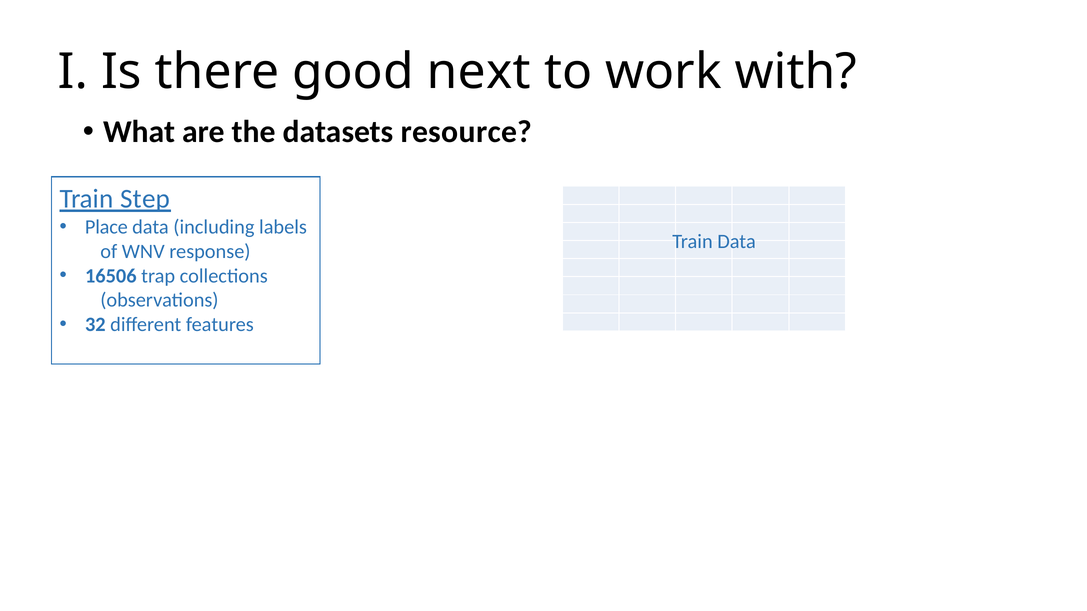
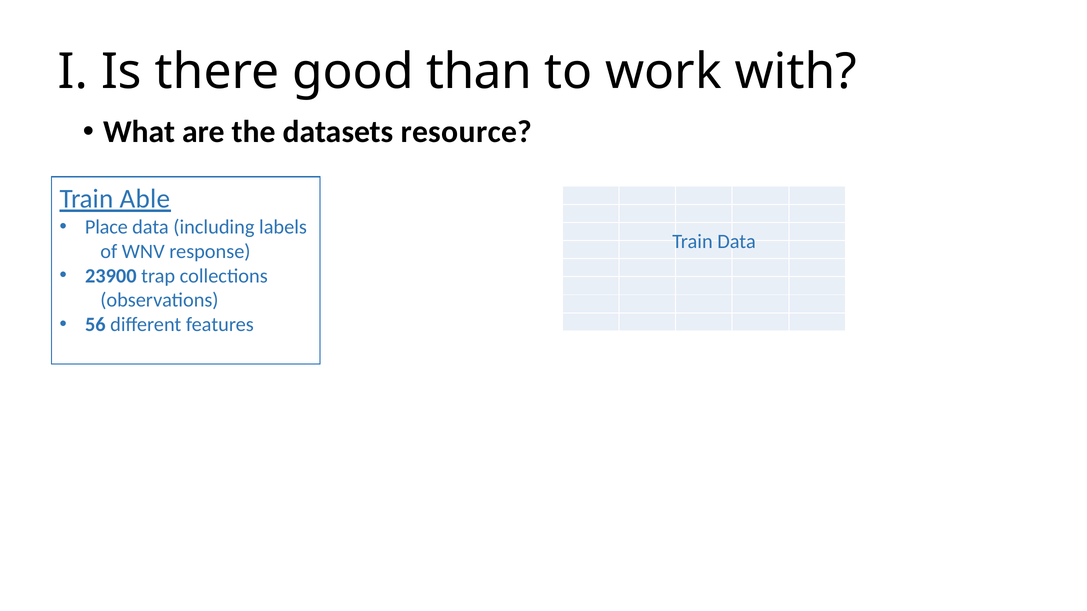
next: next -> than
Step: Step -> Able
16506: 16506 -> 23900
32: 32 -> 56
